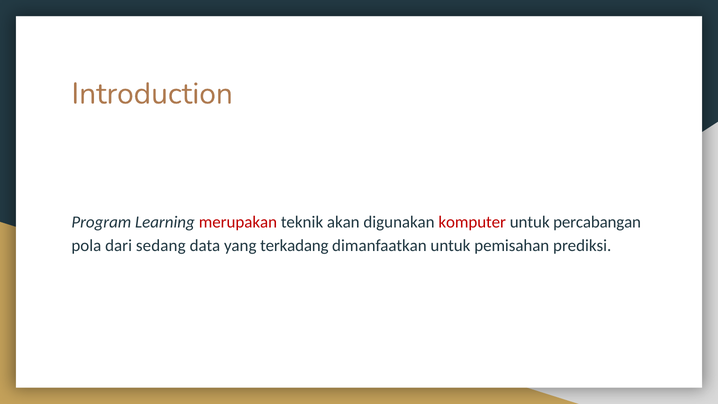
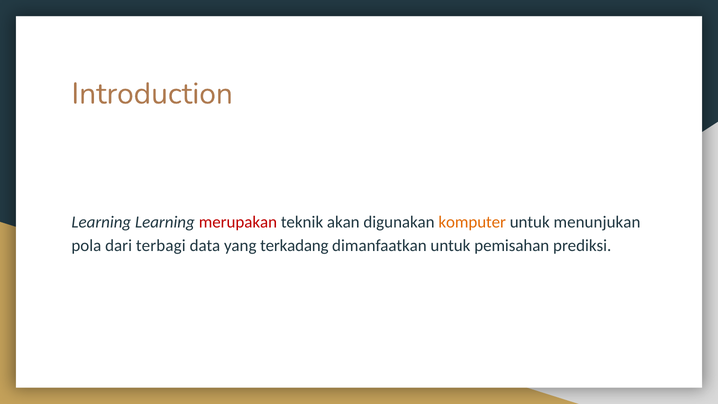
Program at (101, 222): Program -> Learning
komputer colour: red -> orange
percabangan: percabangan -> menunjukan
sedang: sedang -> terbagi
